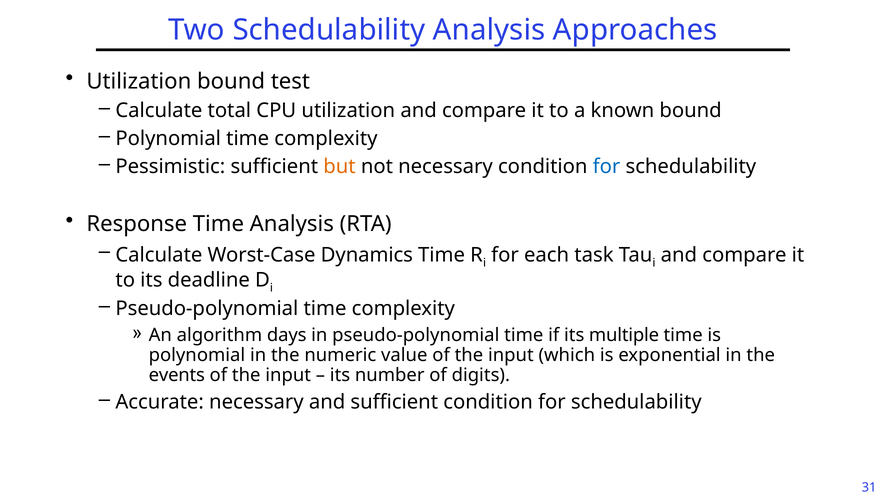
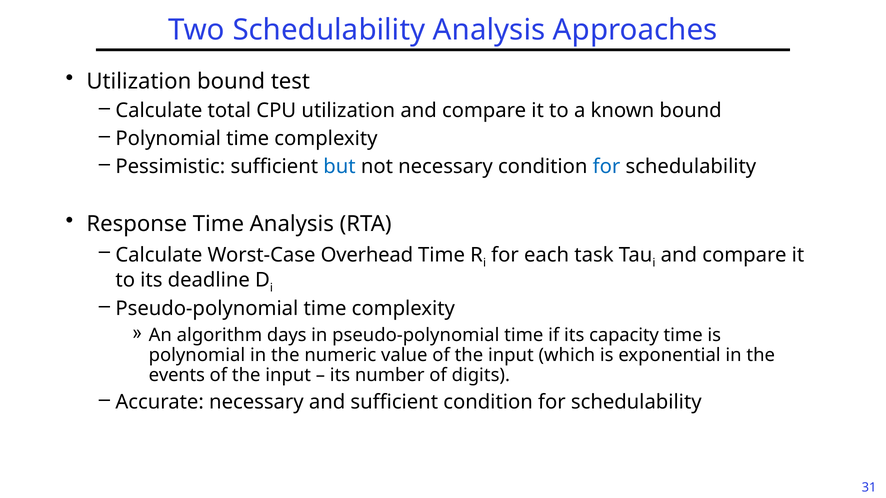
but colour: orange -> blue
Dynamics: Dynamics -> Overhead
multiple: multiple -> capacity
